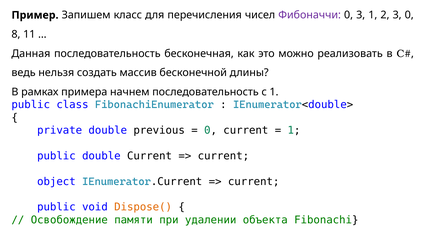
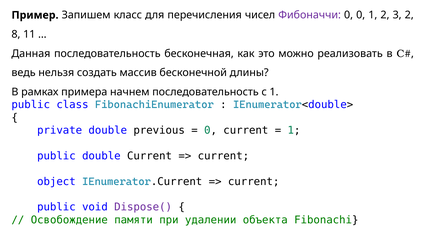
0 3: 3 -> 0
3 0: 0 -> 2
Dispose( colour: orange -> purple
